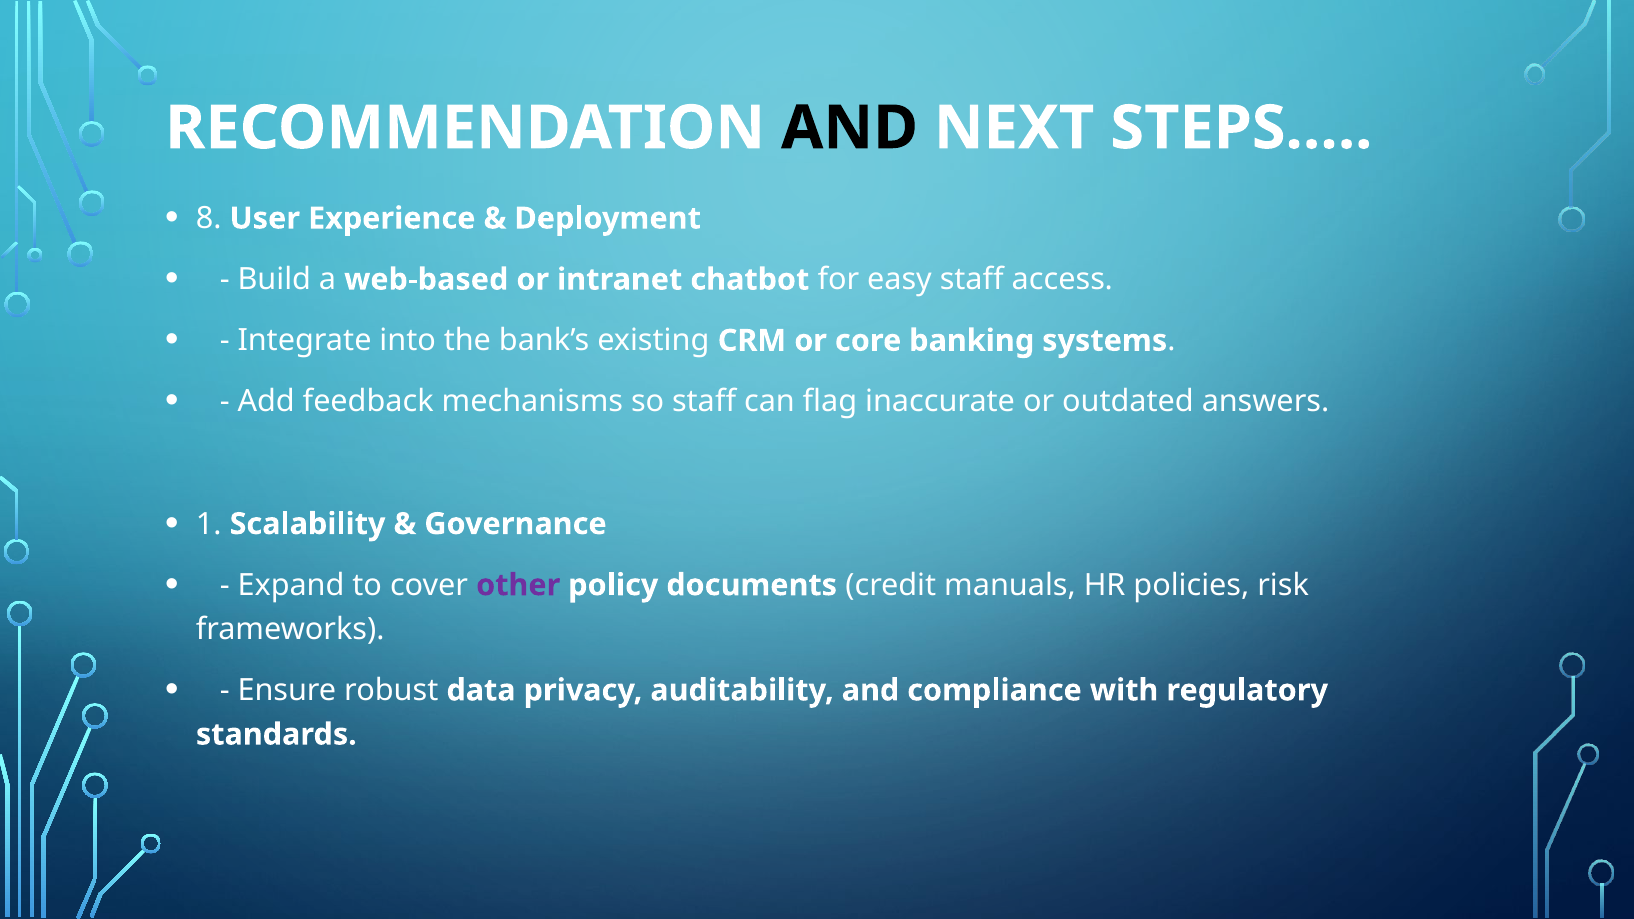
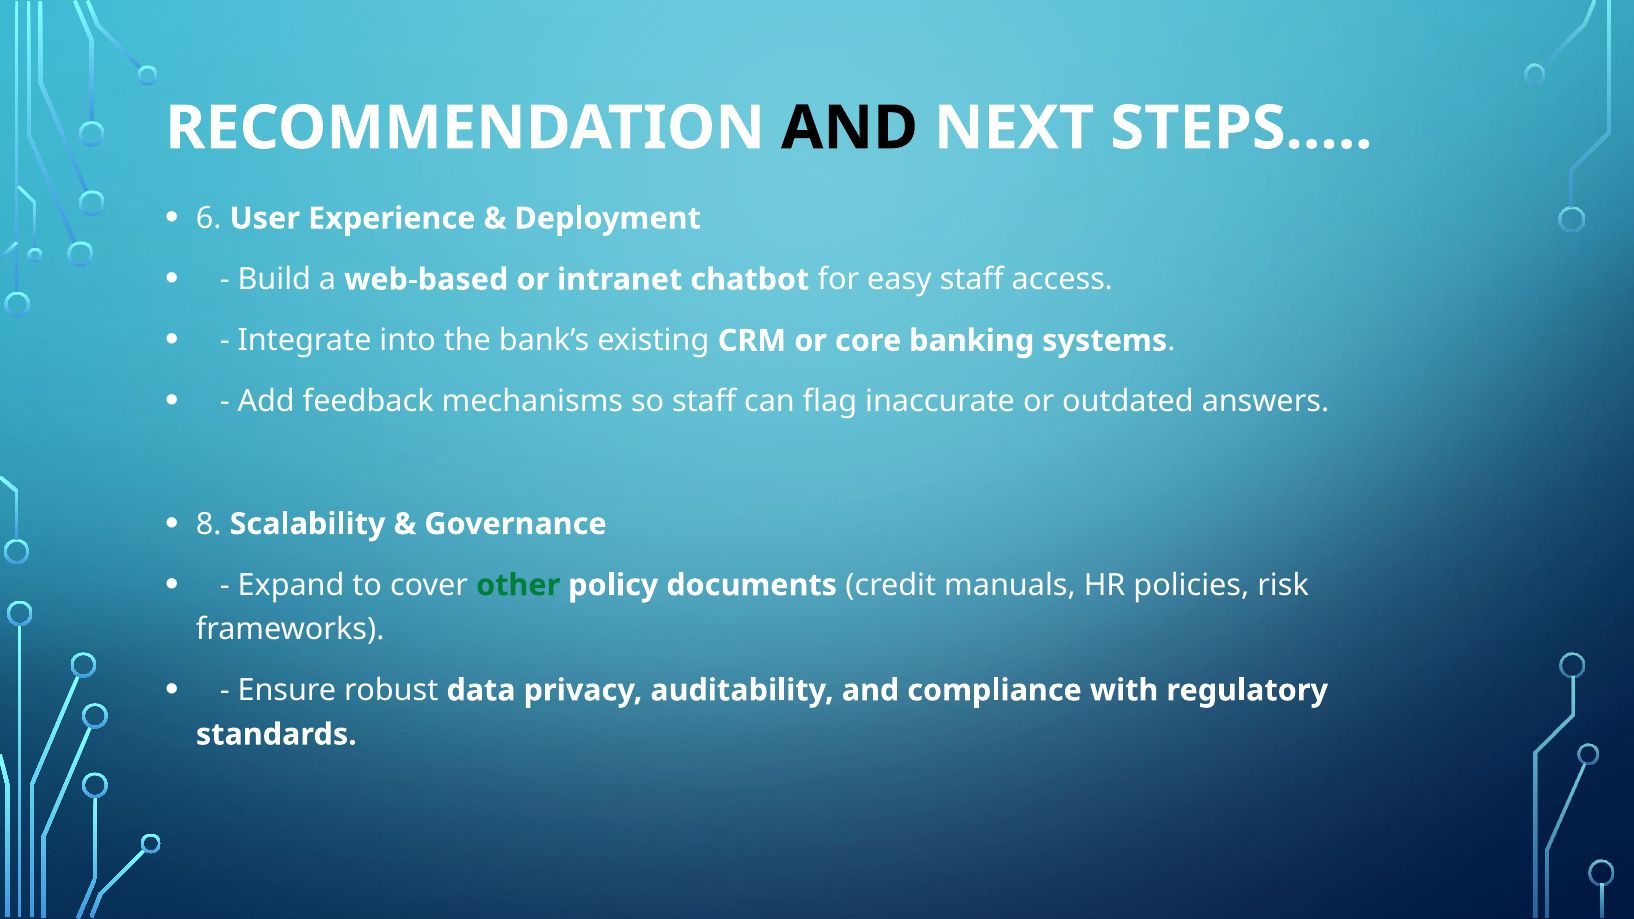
8: 8 -> 6
1: 1 -> 8
other colour: purple -> green
